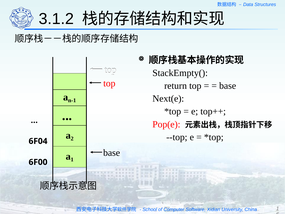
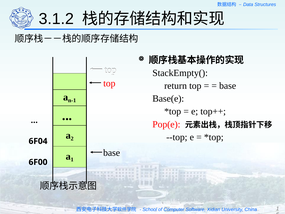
Next(e: Next(e -> Base(e
